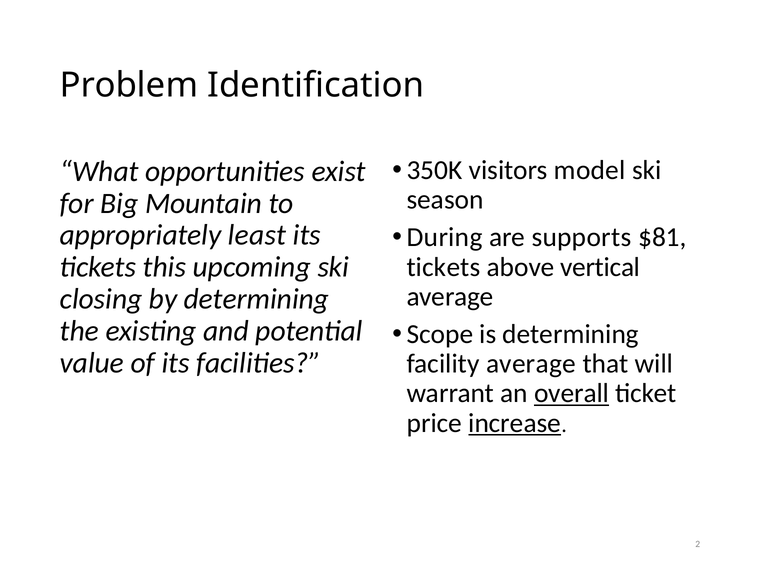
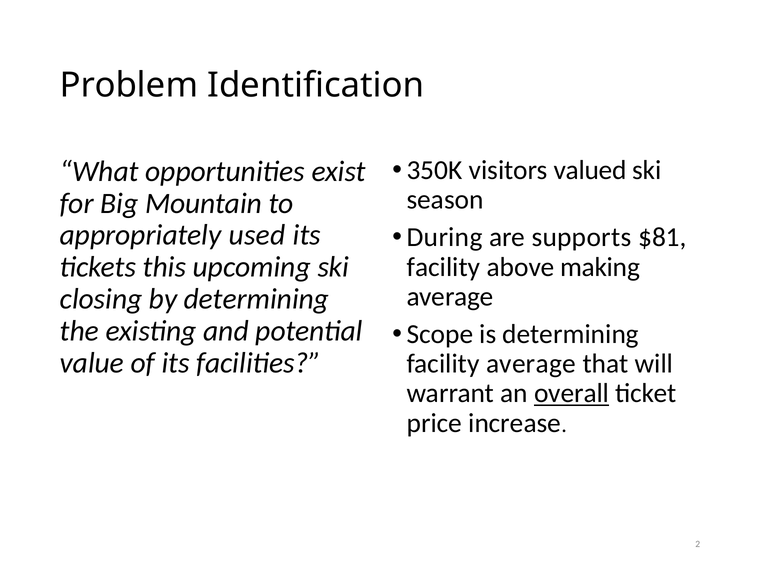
model: model -> valued
least: least -> used
tickets at (443, 267): tickets -> facility
vertical: vertical -> making
increase underline: present -> none
